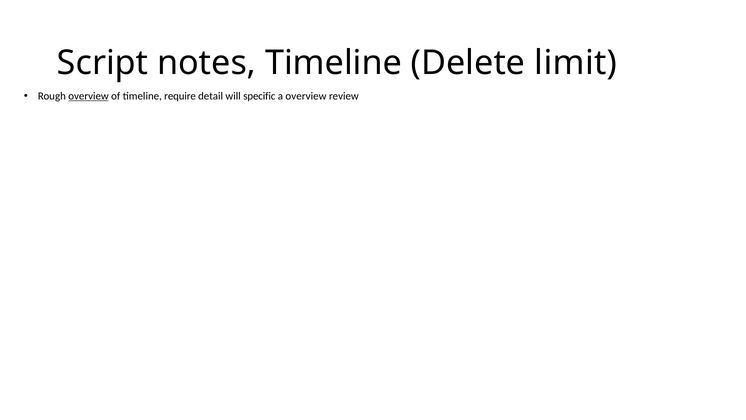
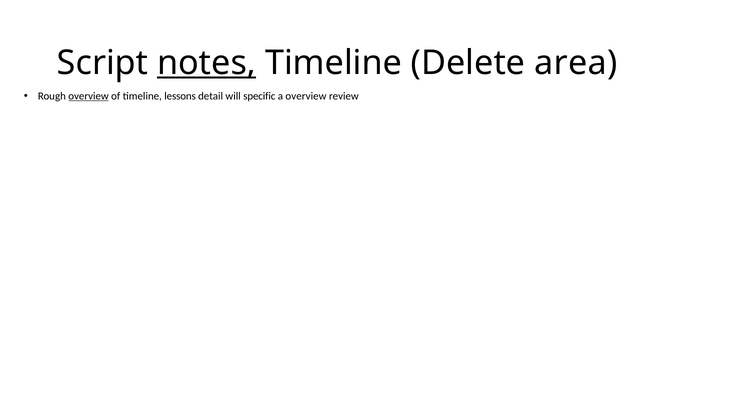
notes underline: none -> present
limit: limit -> area
require: require -> lessons
